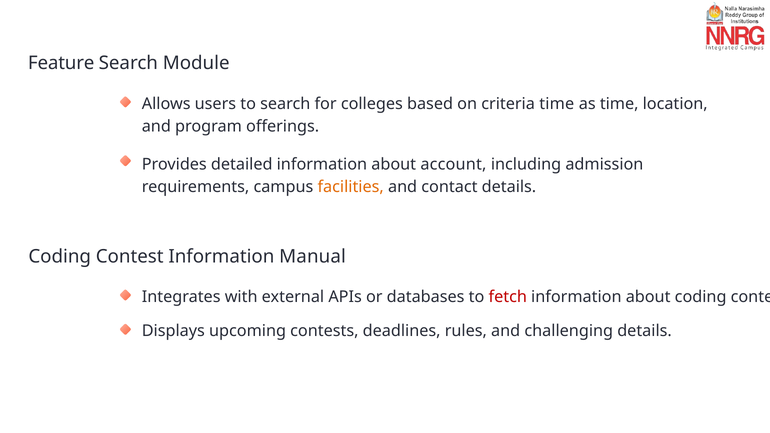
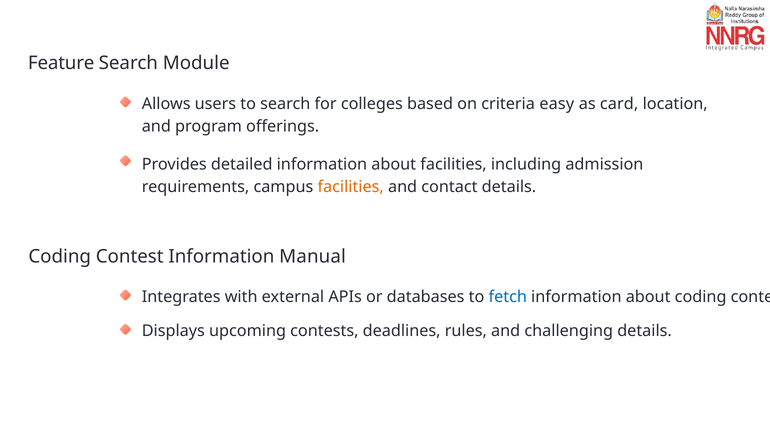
criteria time: time -> easy
as time: time -> card
about account: account -> facilities
fetch colour: red -> blue
